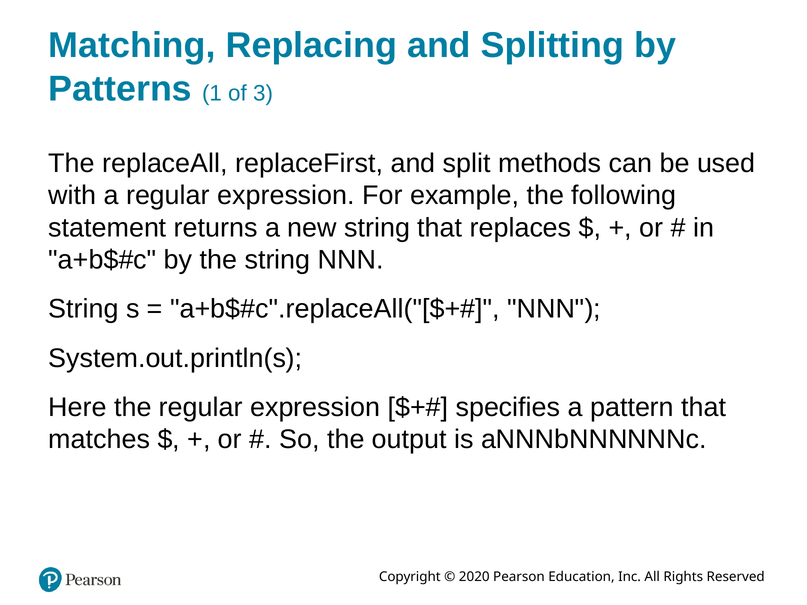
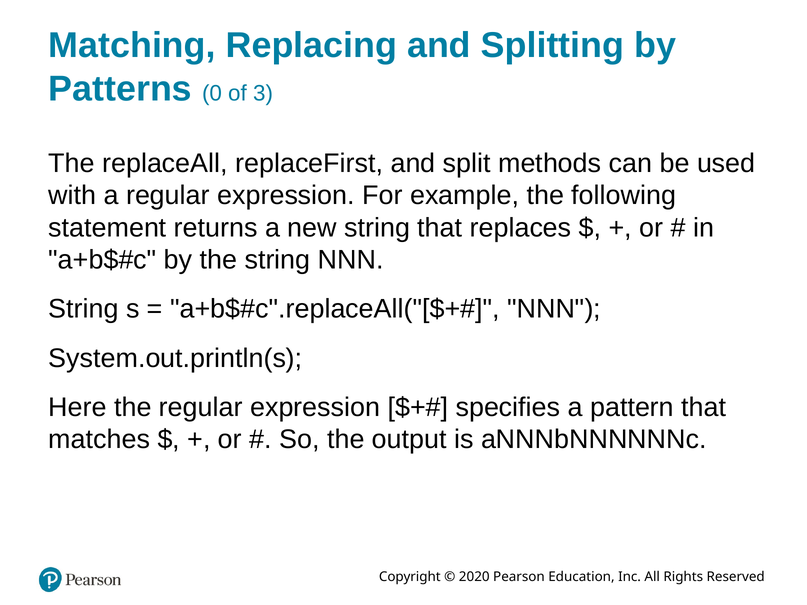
1: 1 -> 0
